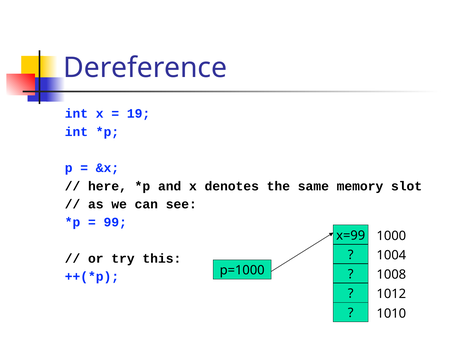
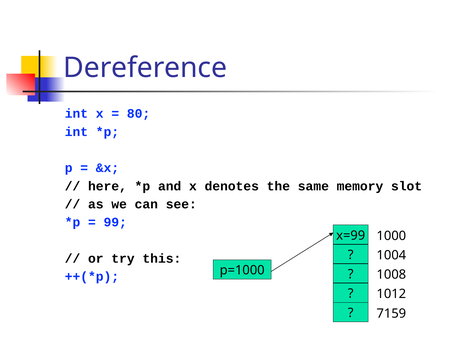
19: 19 -> 80
1010: 1010 -> 7159
